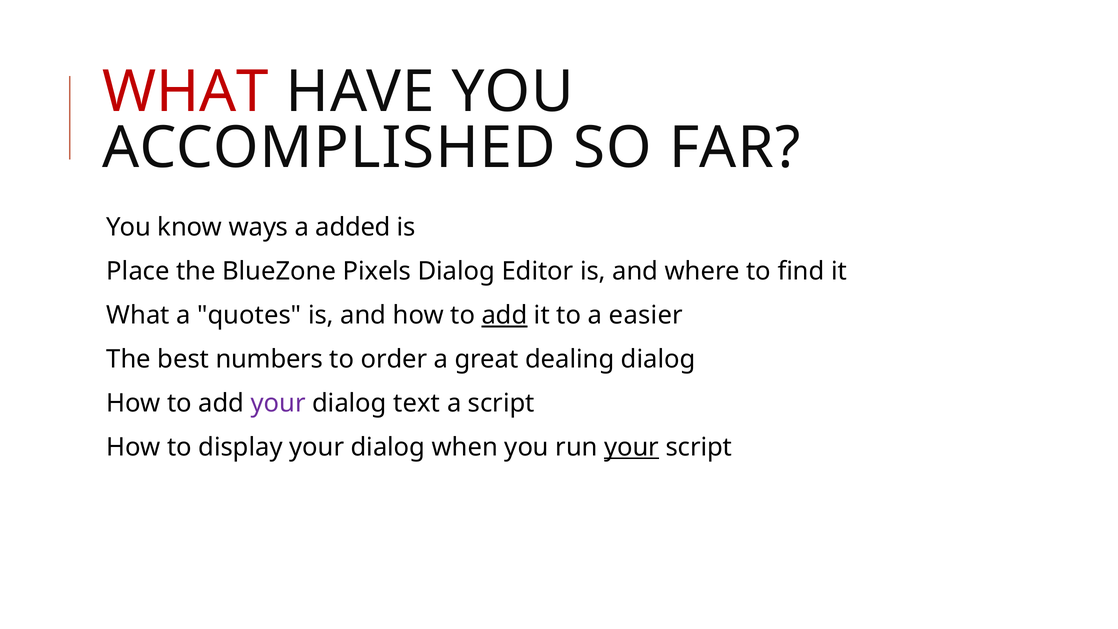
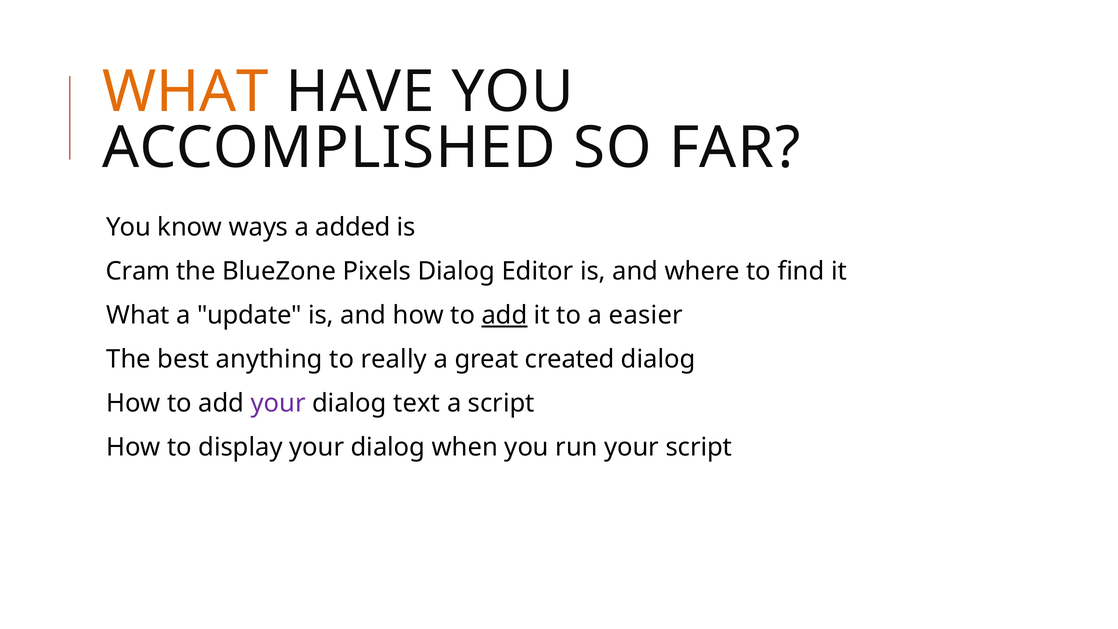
WHAT at (185, 92) colour: red -> orange
Place: Place -> Cram
quotes: quotes -> update
numbers: numbers -> anything
order: order -> really
dealing: dealing -> created
your at (632, 447) underline: present -> none
